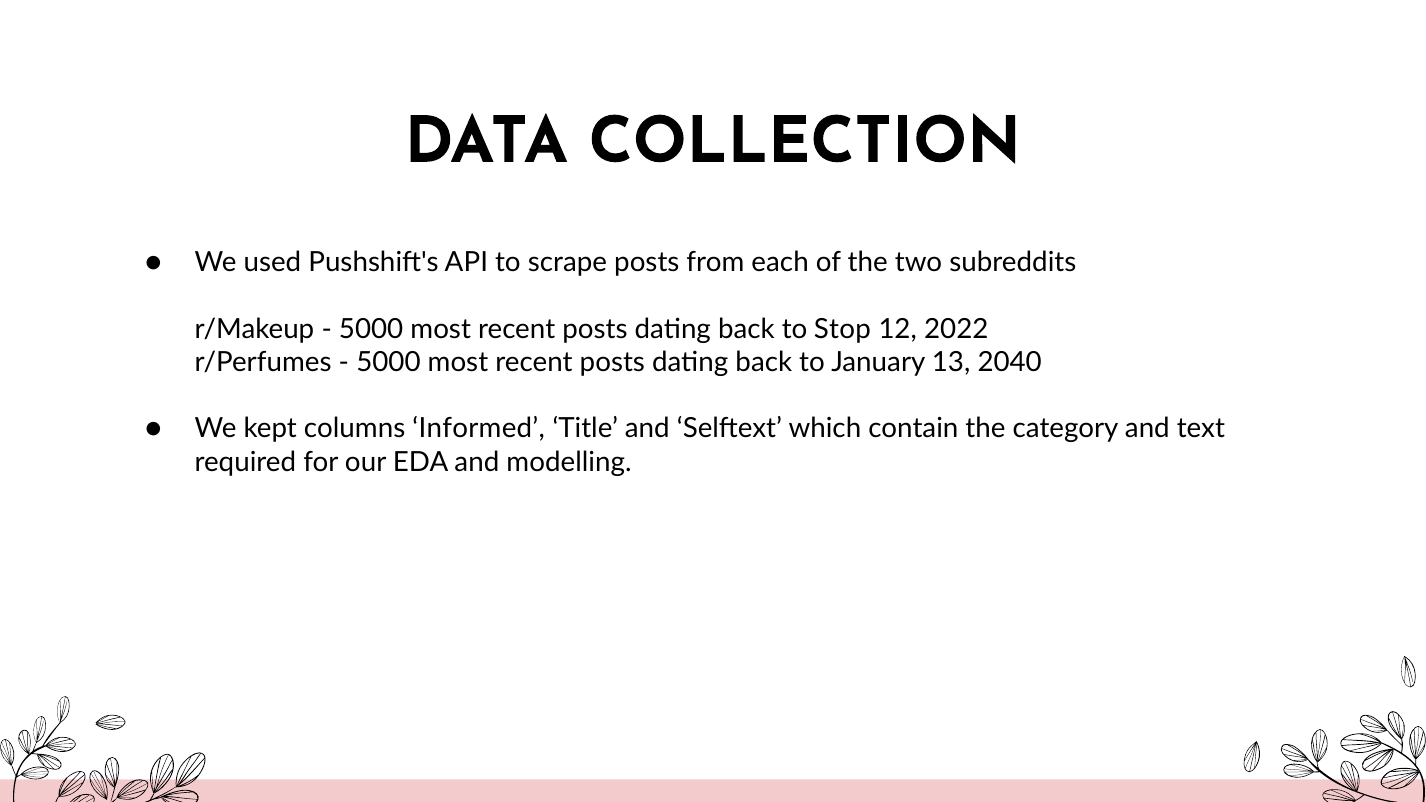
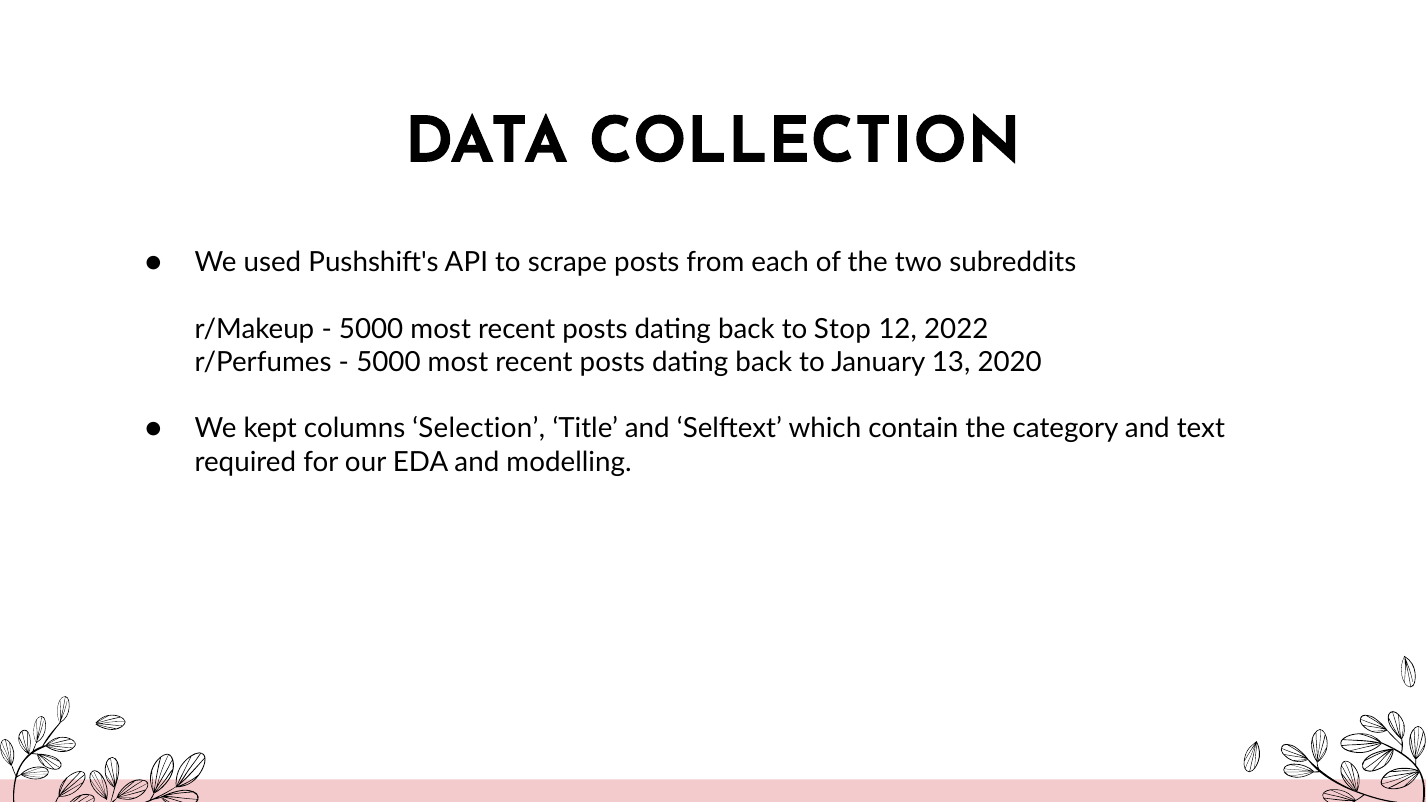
2040: 2040 -> 2020
Informed: Informed -> Selection
